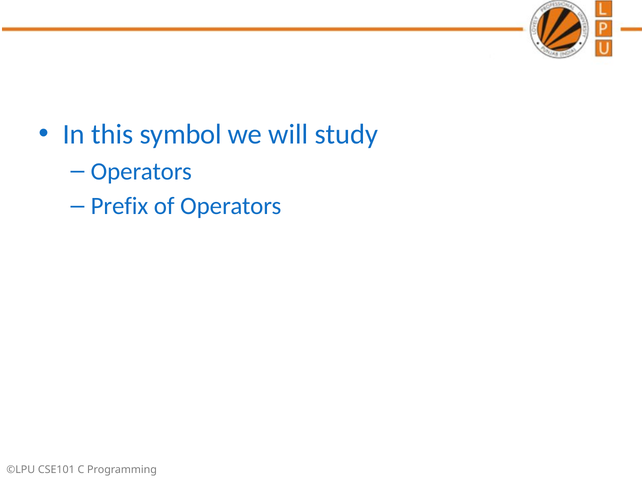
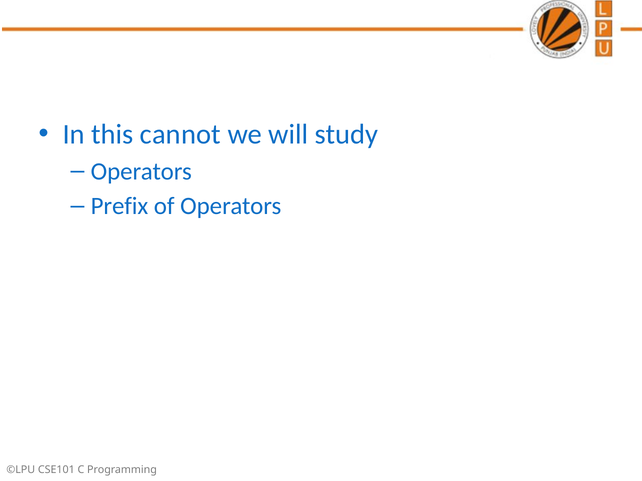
symbol: symbol -> cannot
